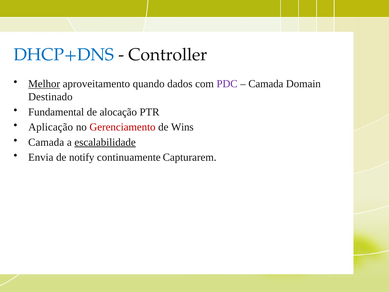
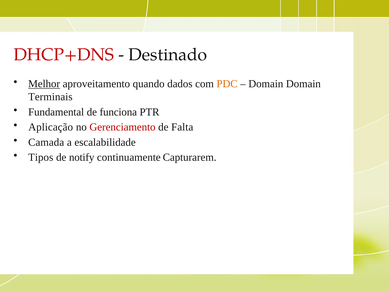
DHCP+DNS colour: blue -> red
Controller: Controller -> Destinado
PDC colour: purple -> orange
Camada at (266, 84): Camada -> Domain
Destinado: Destinado -> Terminais
alocação: alocação -> funciona
Wins: Wins -> Falta
escalabilidade underline: present -> none
Envia: Envia -> Tipos
